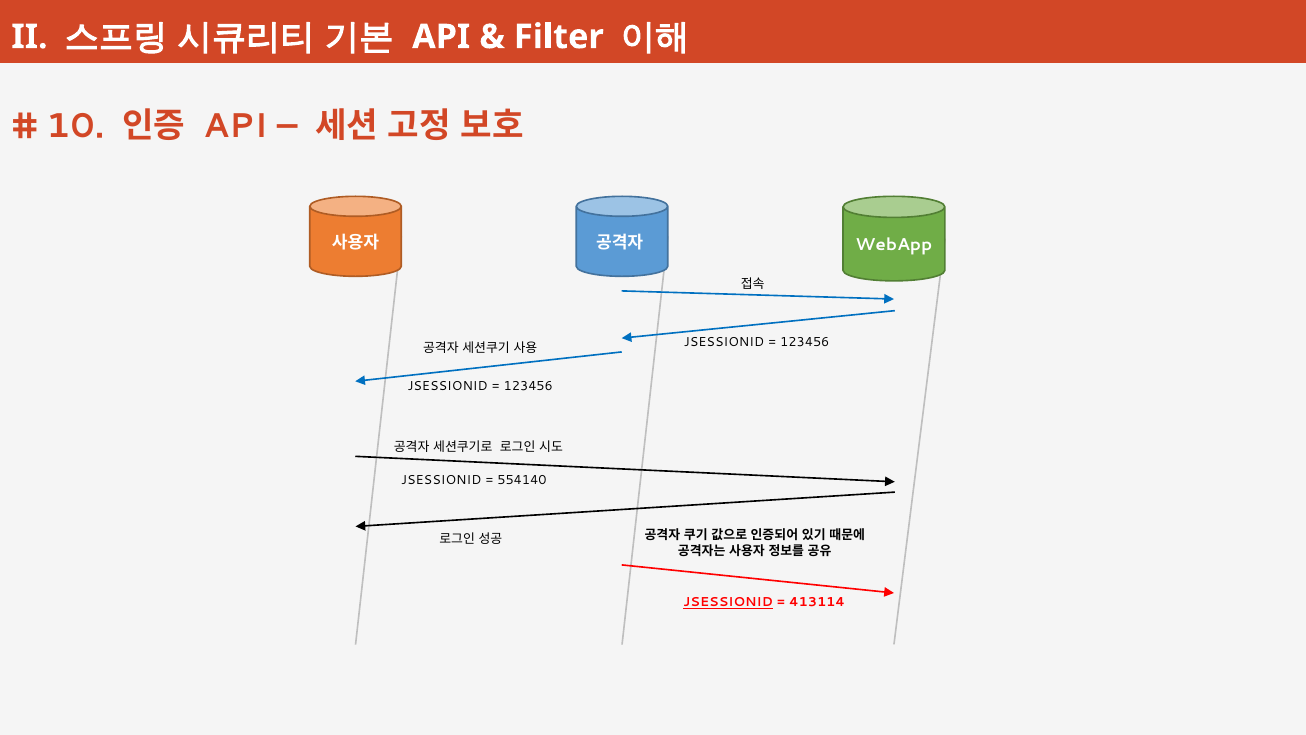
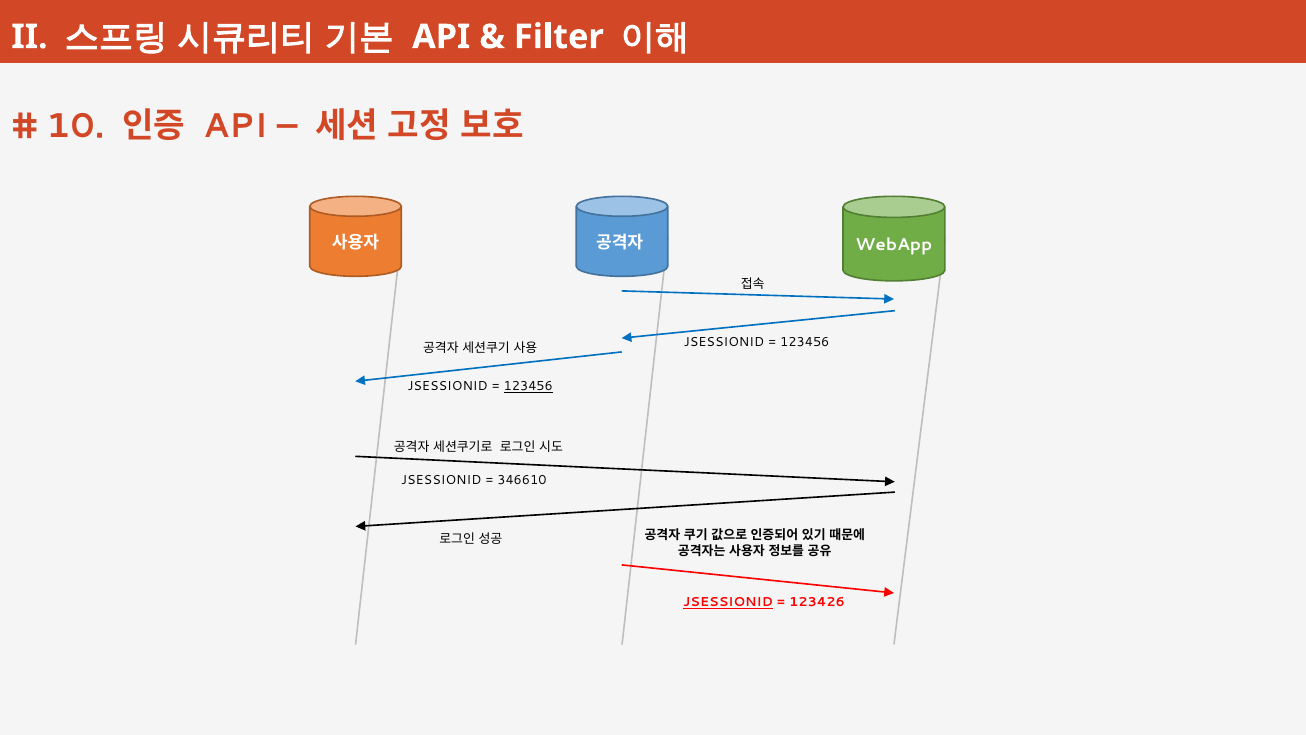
123456 at (528, 386) underline: none -> present
554140: 554140 -> 346610
413114: 413114 -> 123426
